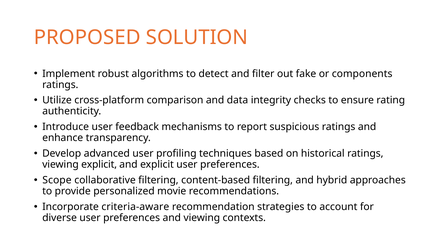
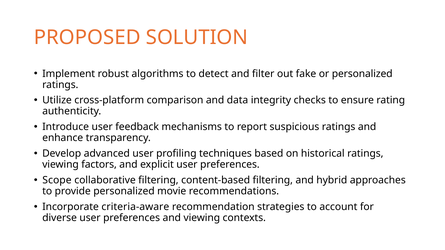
or components: components -> personalized
viewing explicit: explicit -> factors
